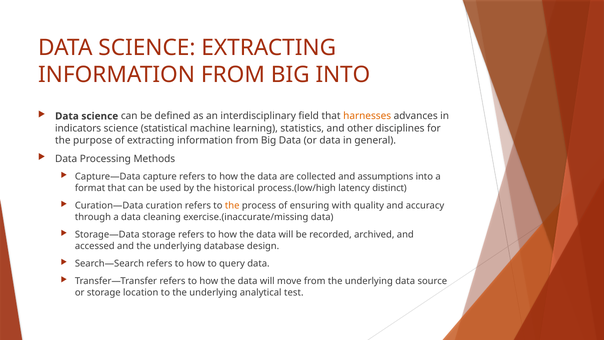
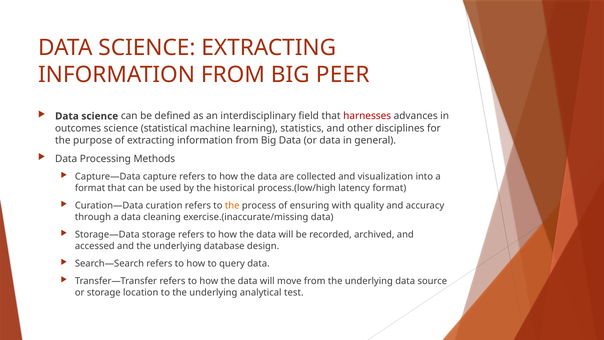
BIG INTO: INTO -> PEER
harnesses colour: orange -> red
indicators: indicators -> outcomes
assumptions: assumptions -> visualization
latency distinct: distinct -> format
